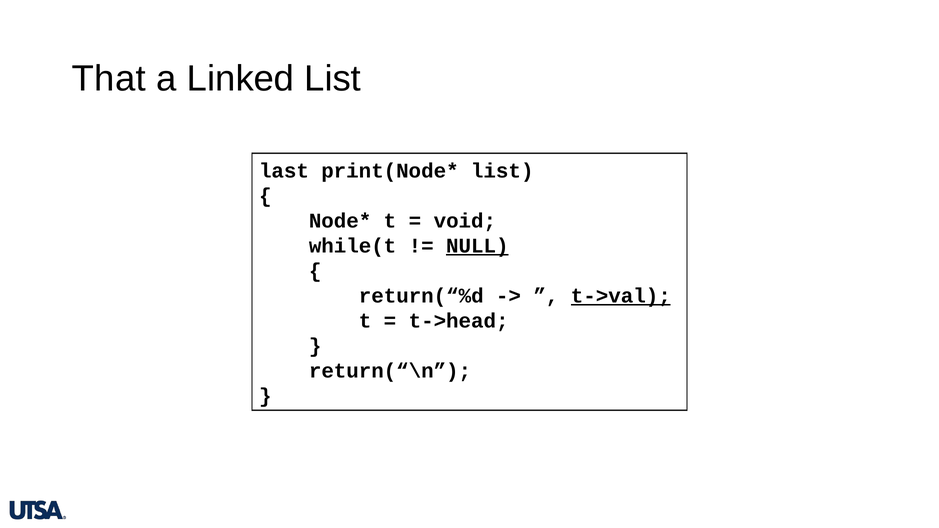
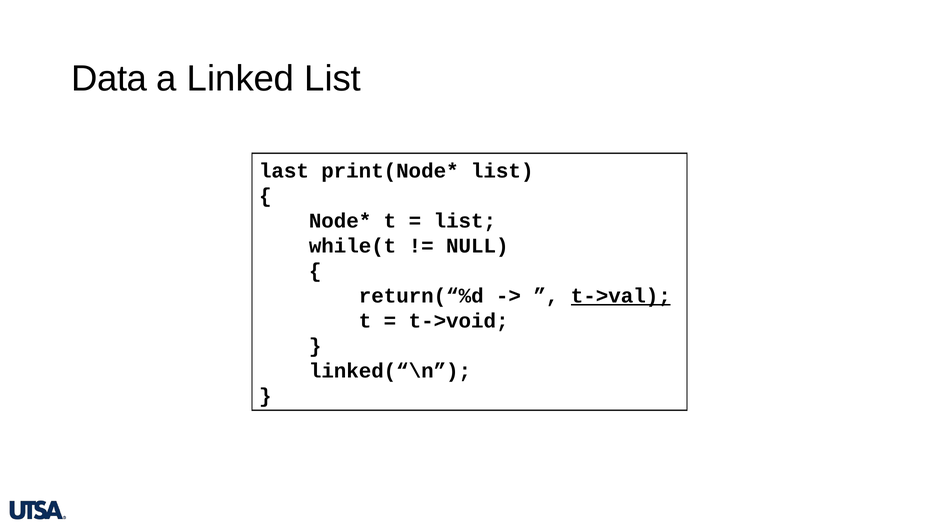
That: That -> Data
void at (465, 221): void -> list
NULL underline: present -> none
t->head: t->head -> t->void
return(“\n: return(“\n -> linked(“\n
